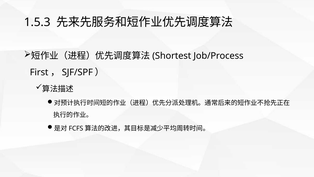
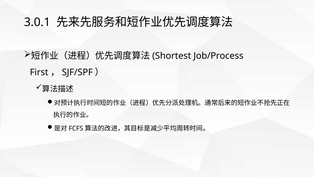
1.5.3: 1.5.3 -> 3.0.1
